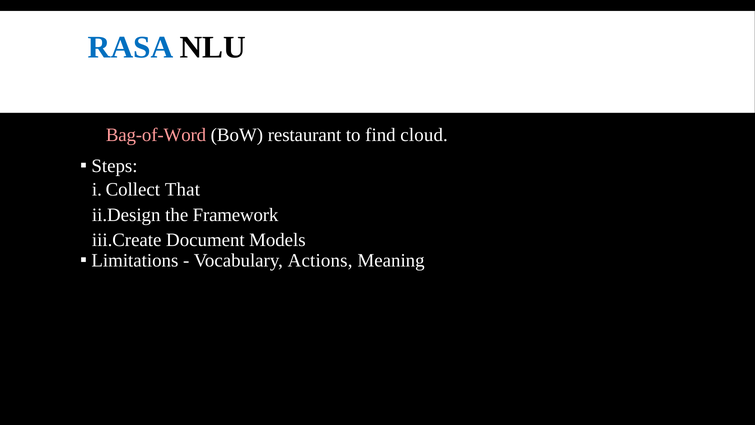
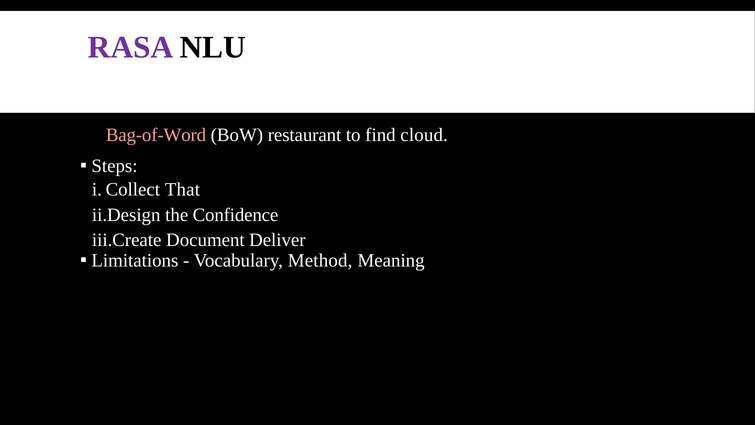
RASA colour: blue -> purple
Framework: Framework -> Confidence
Models: Models -> Deliver
Actions: Actions -> Method
